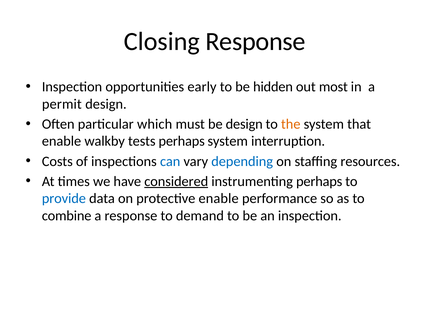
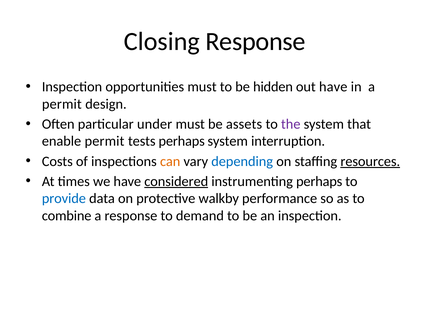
opportunities early: early -> must
out most: most -> have
which: which -> under
be design: design -> assets
the colour: orange -> purple
enable walkby: walkby -> permit
can colour: blue -> orange
resources underline: none -> present
protective enable: enable -> walkby
